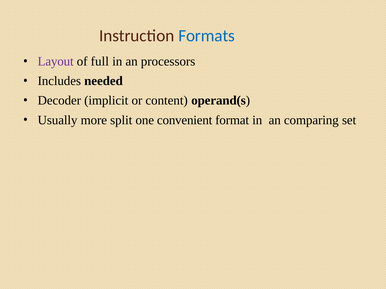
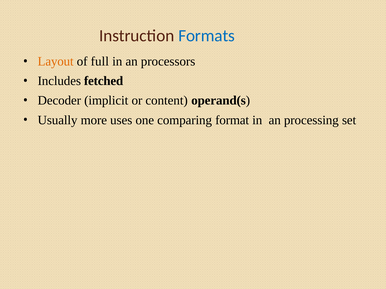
Layout colour: purple -> orange
needed: needed -> fetched
split: split -> uses
convenient: convenient -> comparing
comparing: comparing -> processing
